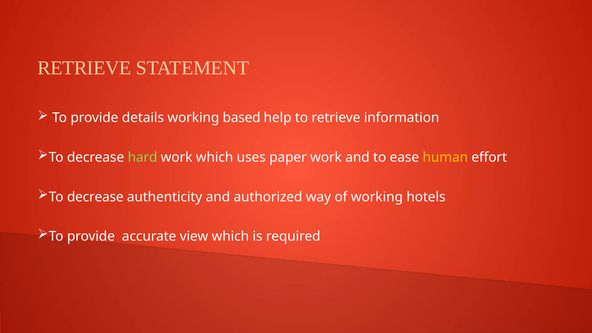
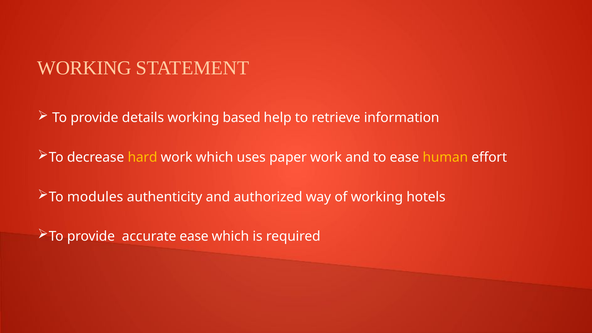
RETRIEVE at (84, 68): RETRIEVE -> WORKING
hard colour: light green -> yellow
decrease at (95, 197): decrease -> modules
accurate view: view -> ease
